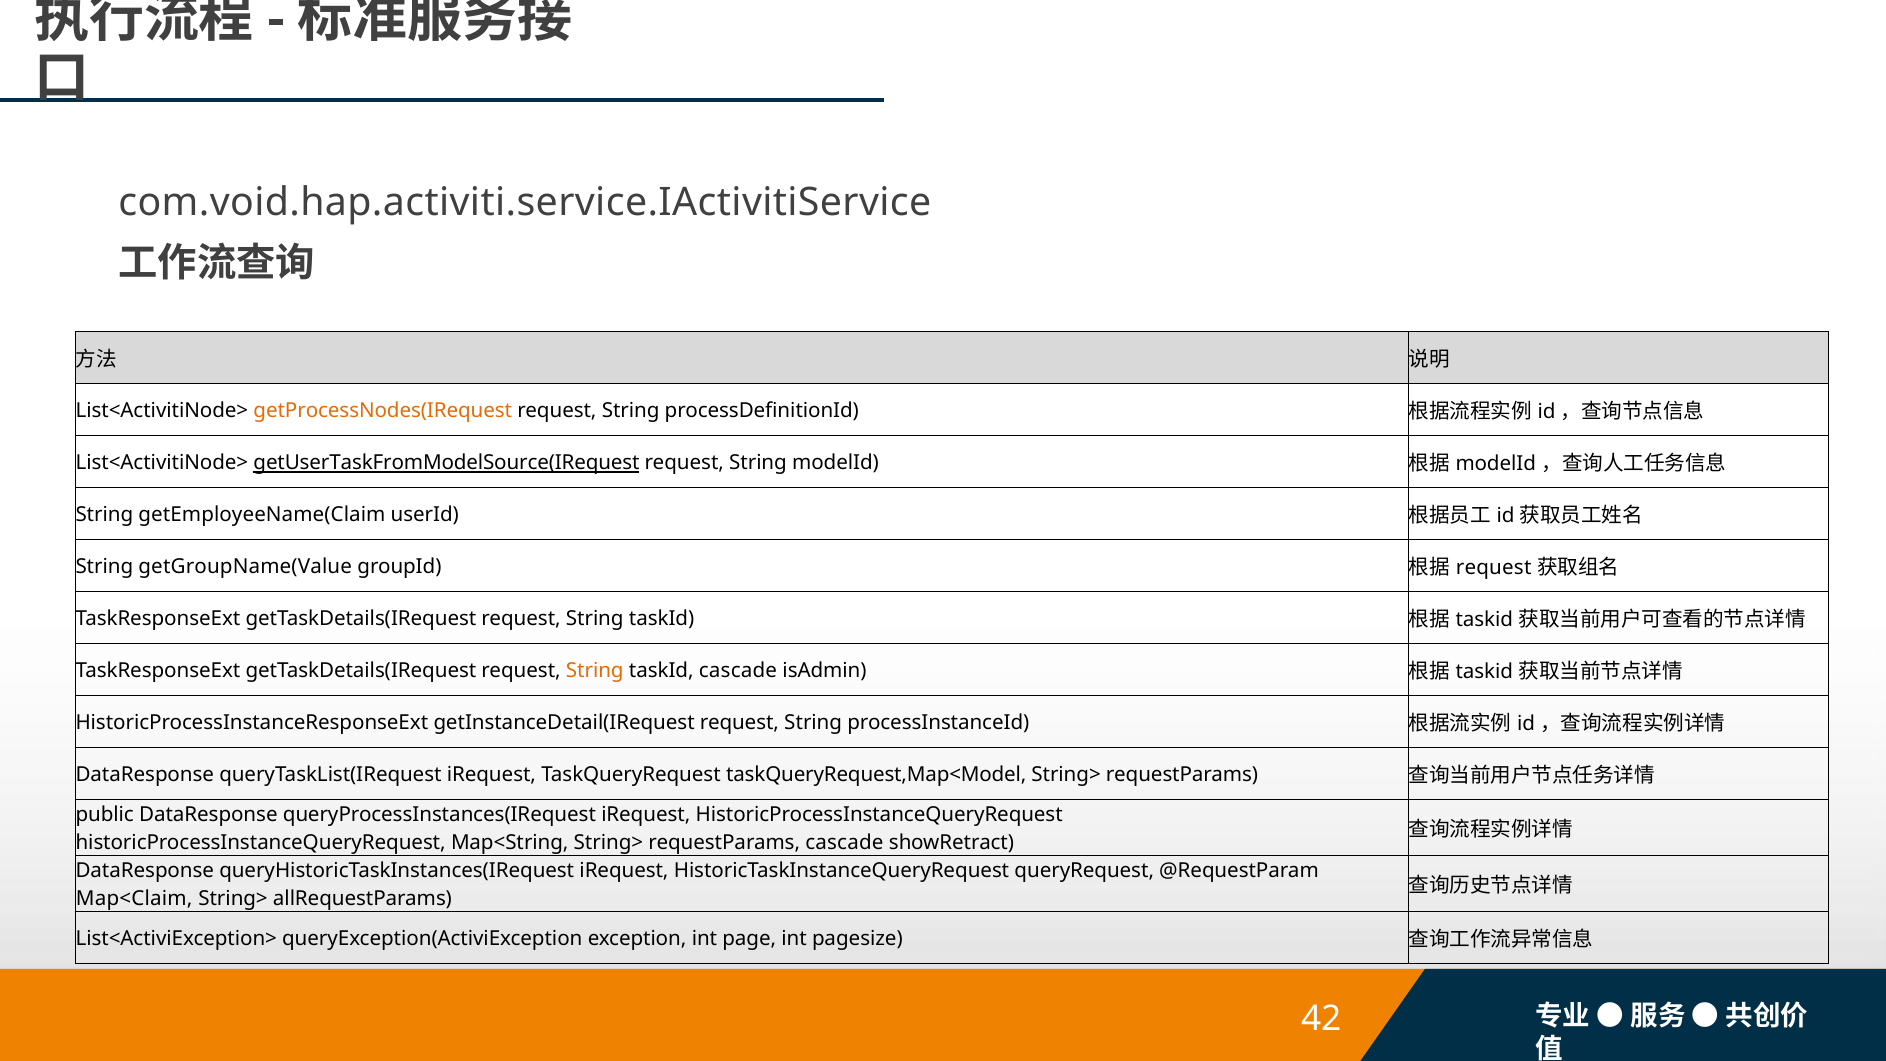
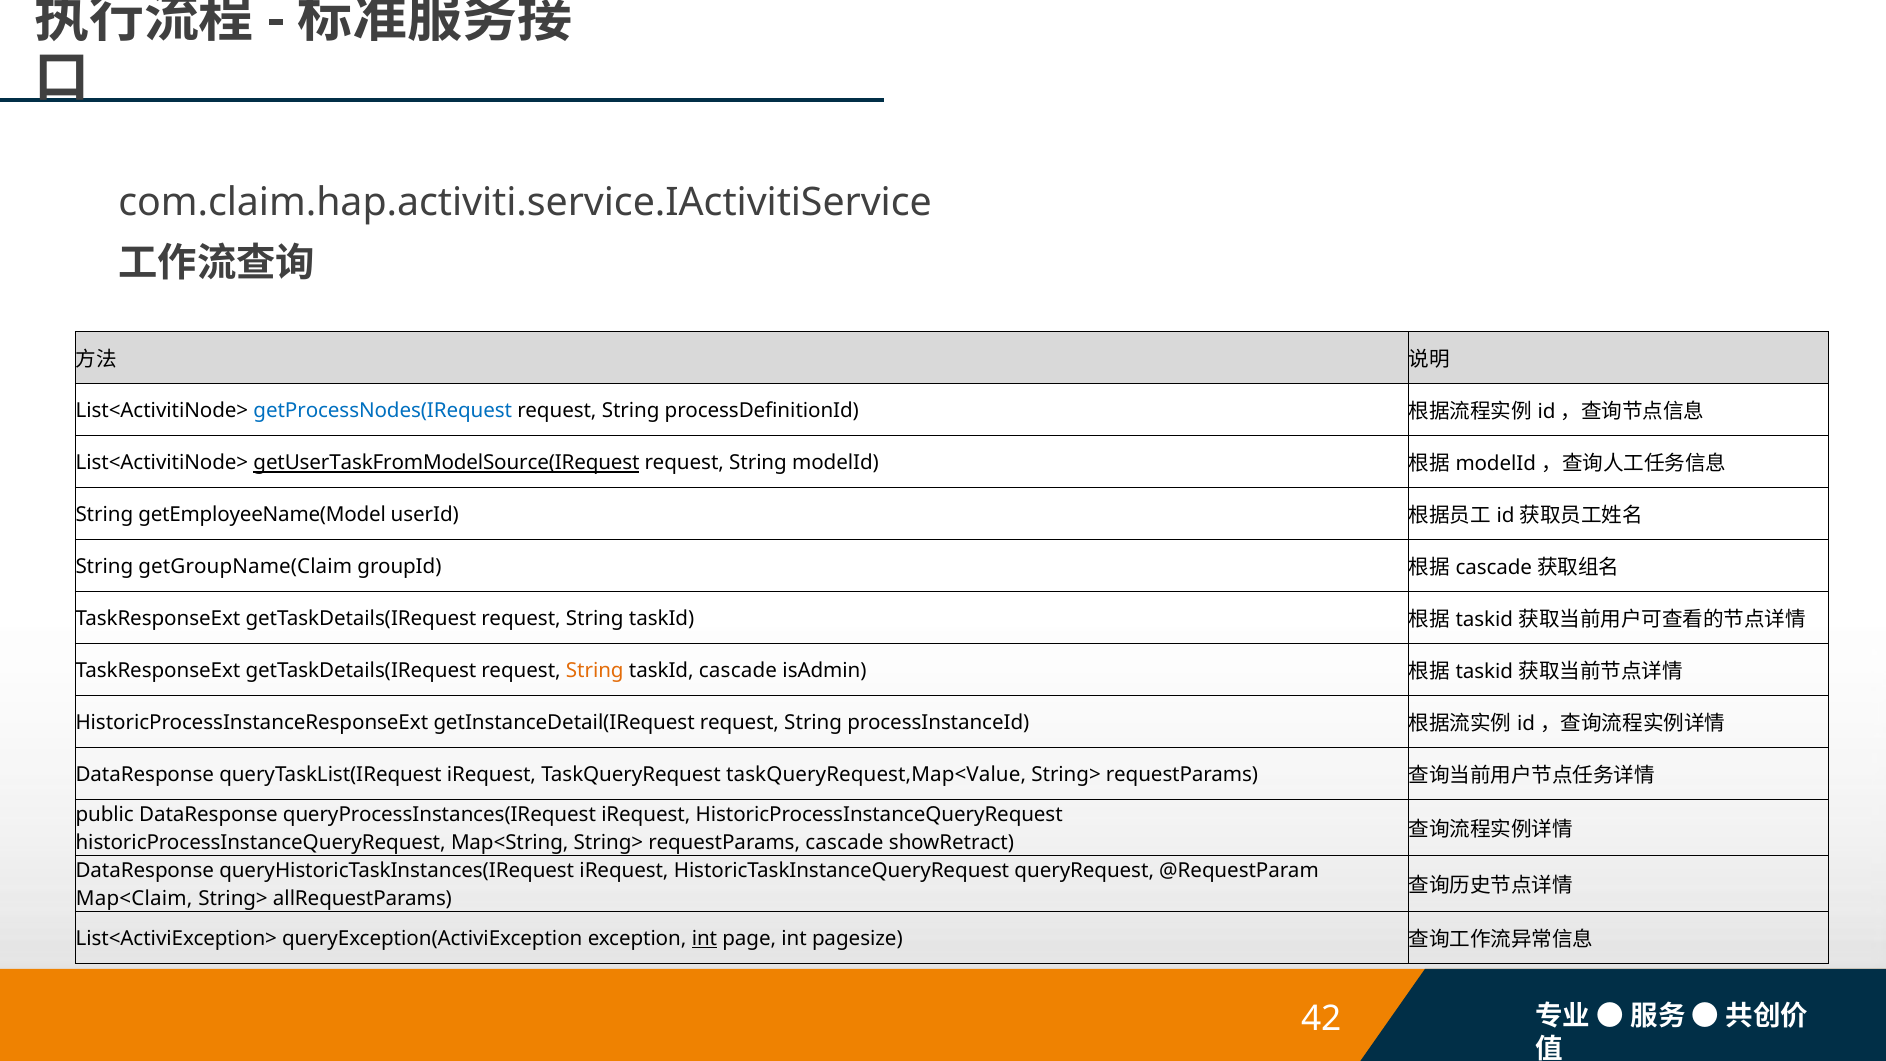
com.void.hap.activiti.service.IActivitiService: com.void.hap.activiti.service.IActivitiService -> com.claim.hap.activiti.service.IActivitiService
getProcessNodes(IRequest colour: orange -> blue
getEmployeeName(Claim: getEmployeeName(Claim -> getEmployeeName(Model
getGroupName(Value: getGroupName(Value -> getGroupName(Claim
request at (1494, 568): request -> cascade
taskQueryRequest,Map<Model: taskQueryRequest,Map<Model -> taskQueryRequest,Map<Value
int at (704, 939) underline: none -> present
